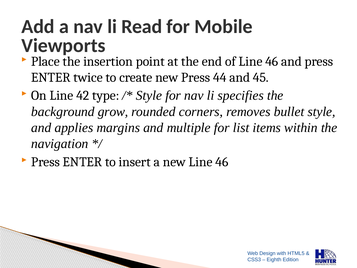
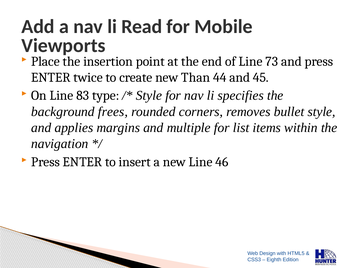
of Line 46: 46 -> 73
new Press: Press -> Than
42: 42 -> 83
grow: grow -> frees
